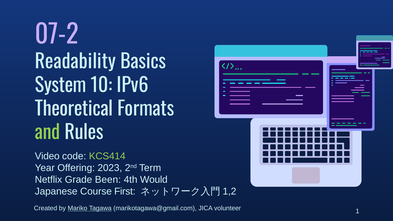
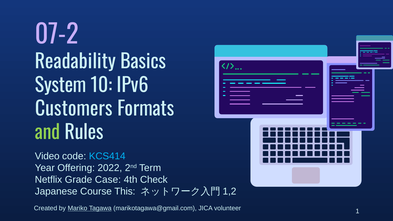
Theoretical: Theoretical -> Customers
KCS414 colour: light green -> light blue
2023: 2023 -> 2022
Been: Been -> Case
Would: Would -> Check
First: First -> This
